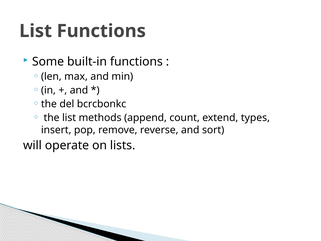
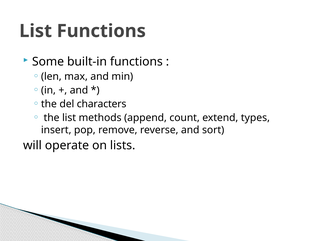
bcrcbonkc: bcrcbonkc -> characters
